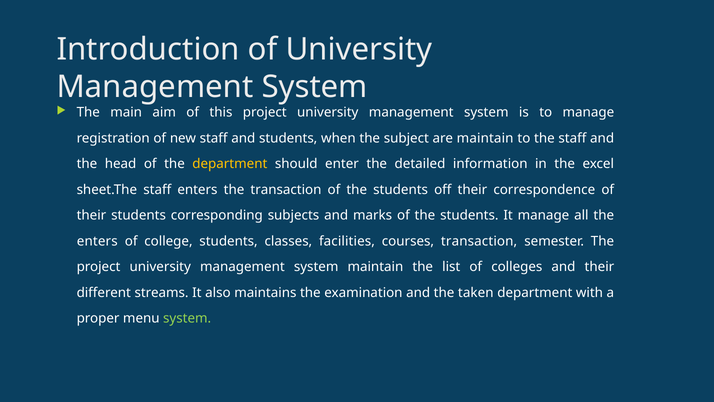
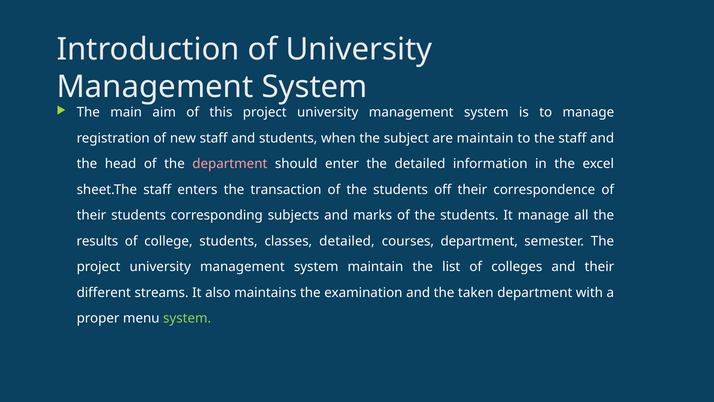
department at (230, 164) colour: yellow -> pink
enters at (97, 241): enters -> results
classes facilities: facilities -> detailed
courses transaction: transaction -> department
